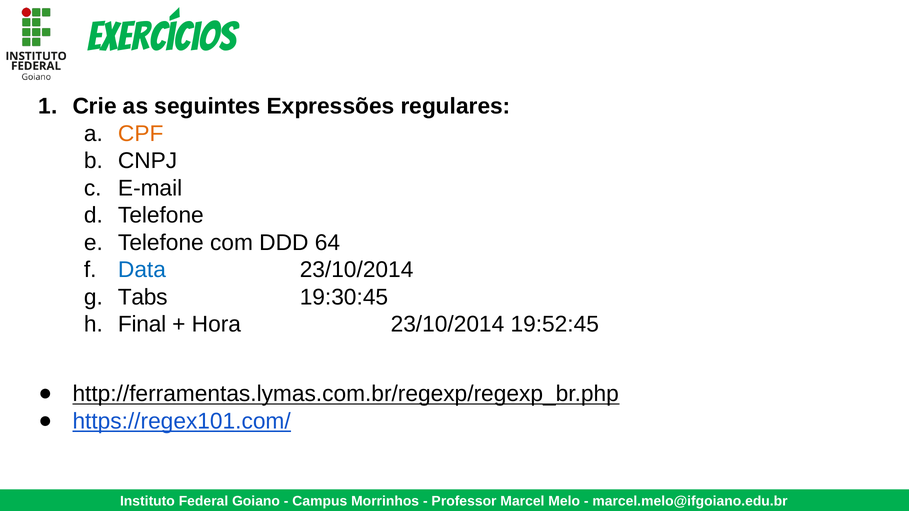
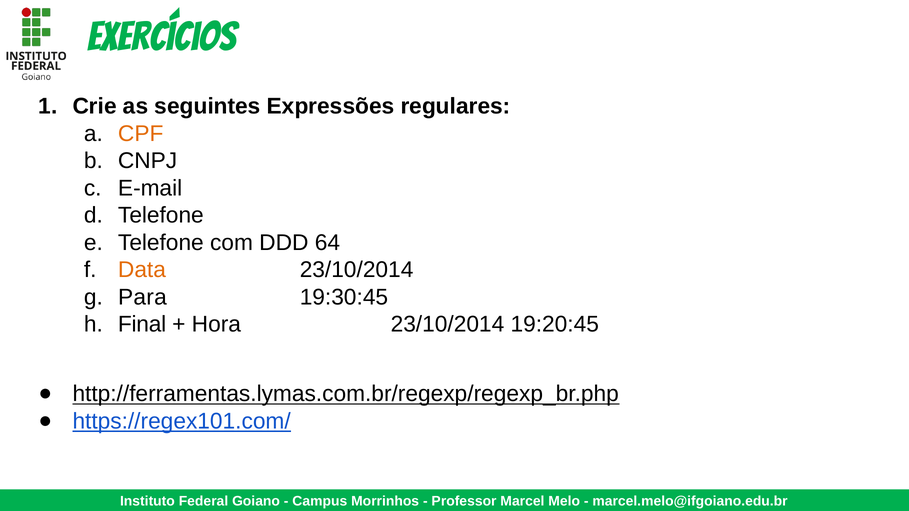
Data colour: blue -> orange
Tabs: Tabs -> Para
19:52:45: 19:52:45 -> 19:20:45
